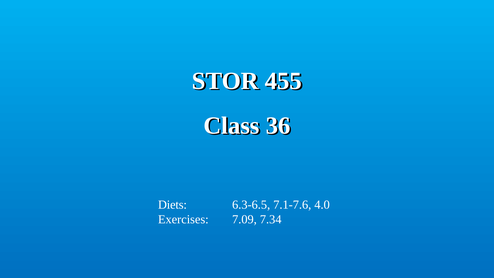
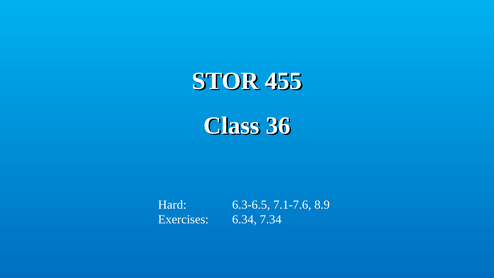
Diets: Diets -> Hard
4.0: 4.0 -> 8.9
7.09: 7.09 -> 6.34
